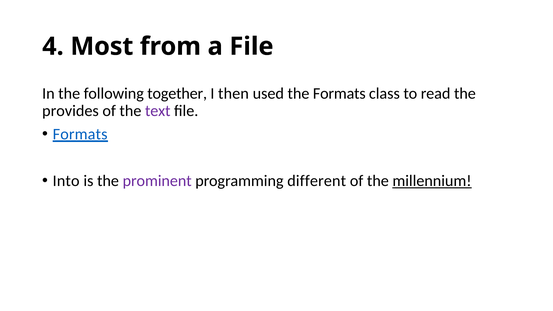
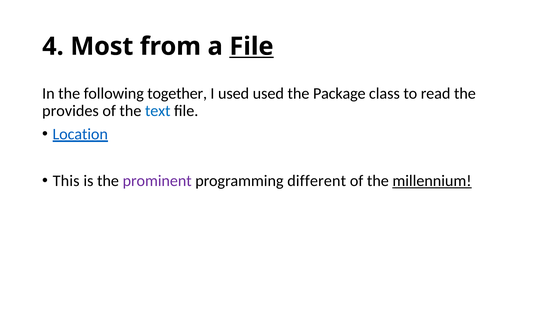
File at (251, 46) underline: none -> present
I then: then -> used
the Formats: Formats -> Package
text colour: purple -> blue
Formats at (80, 134): Formats -> Location
Into: Into -> This
